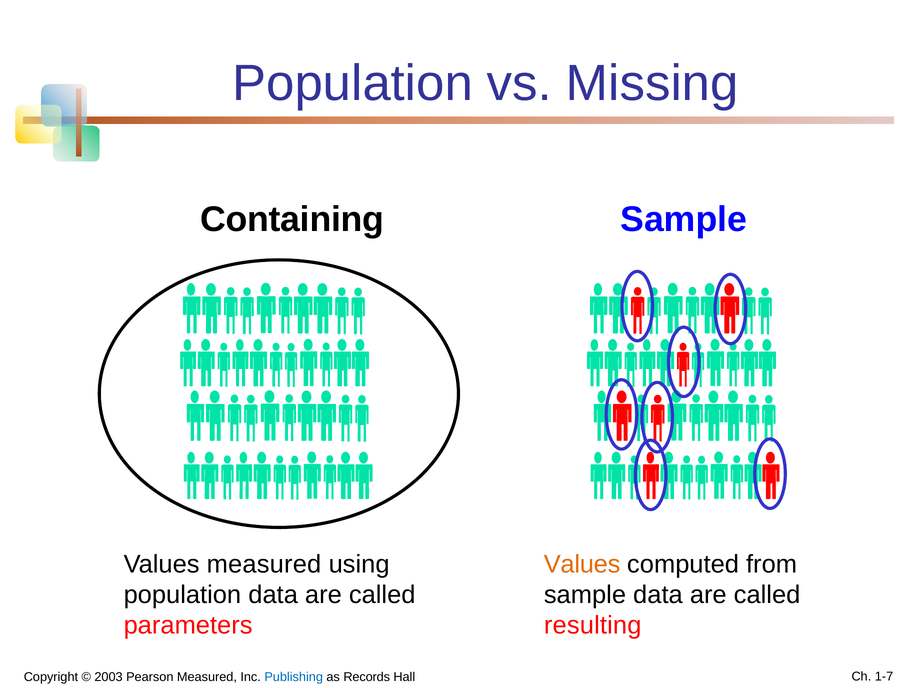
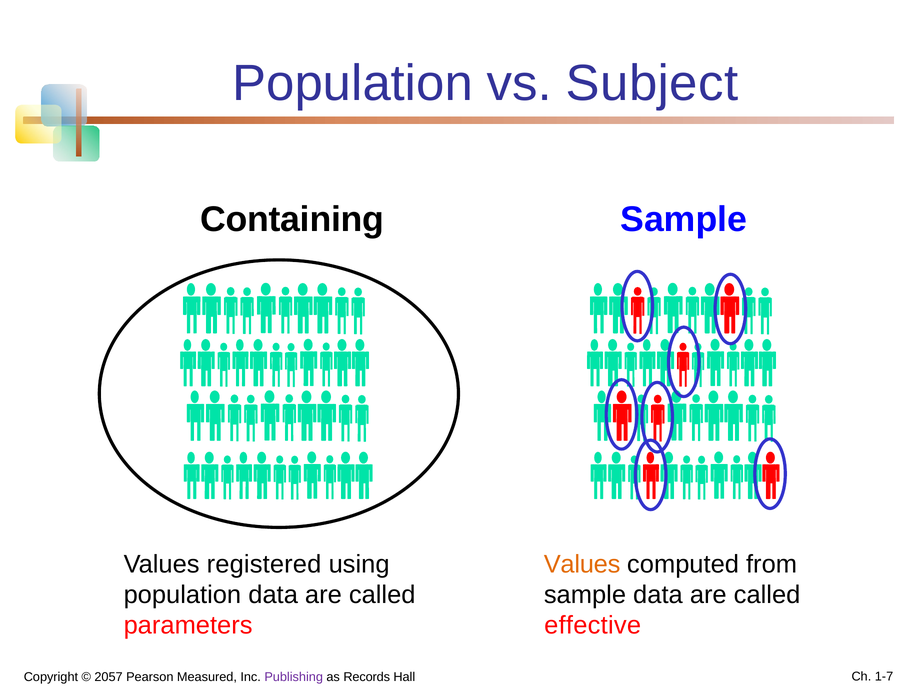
Missing: Missing -> Subject
Values measured: measured -> registered
resulting: resulting -> effective
2003: 2003 -> 2057
Publishing colour: blue -> purple
